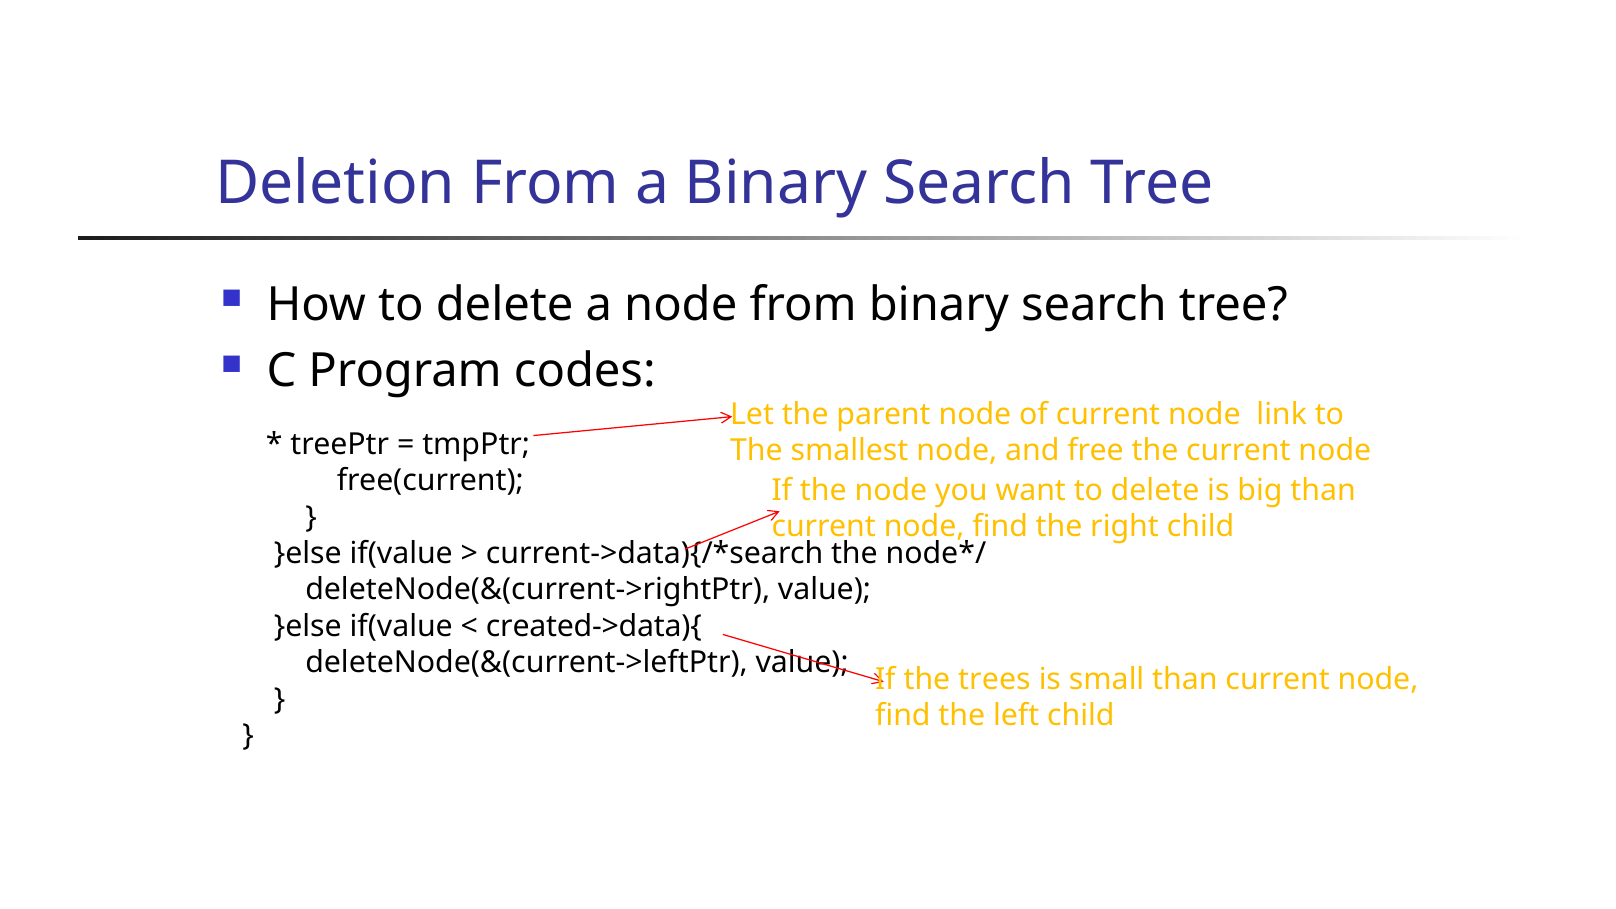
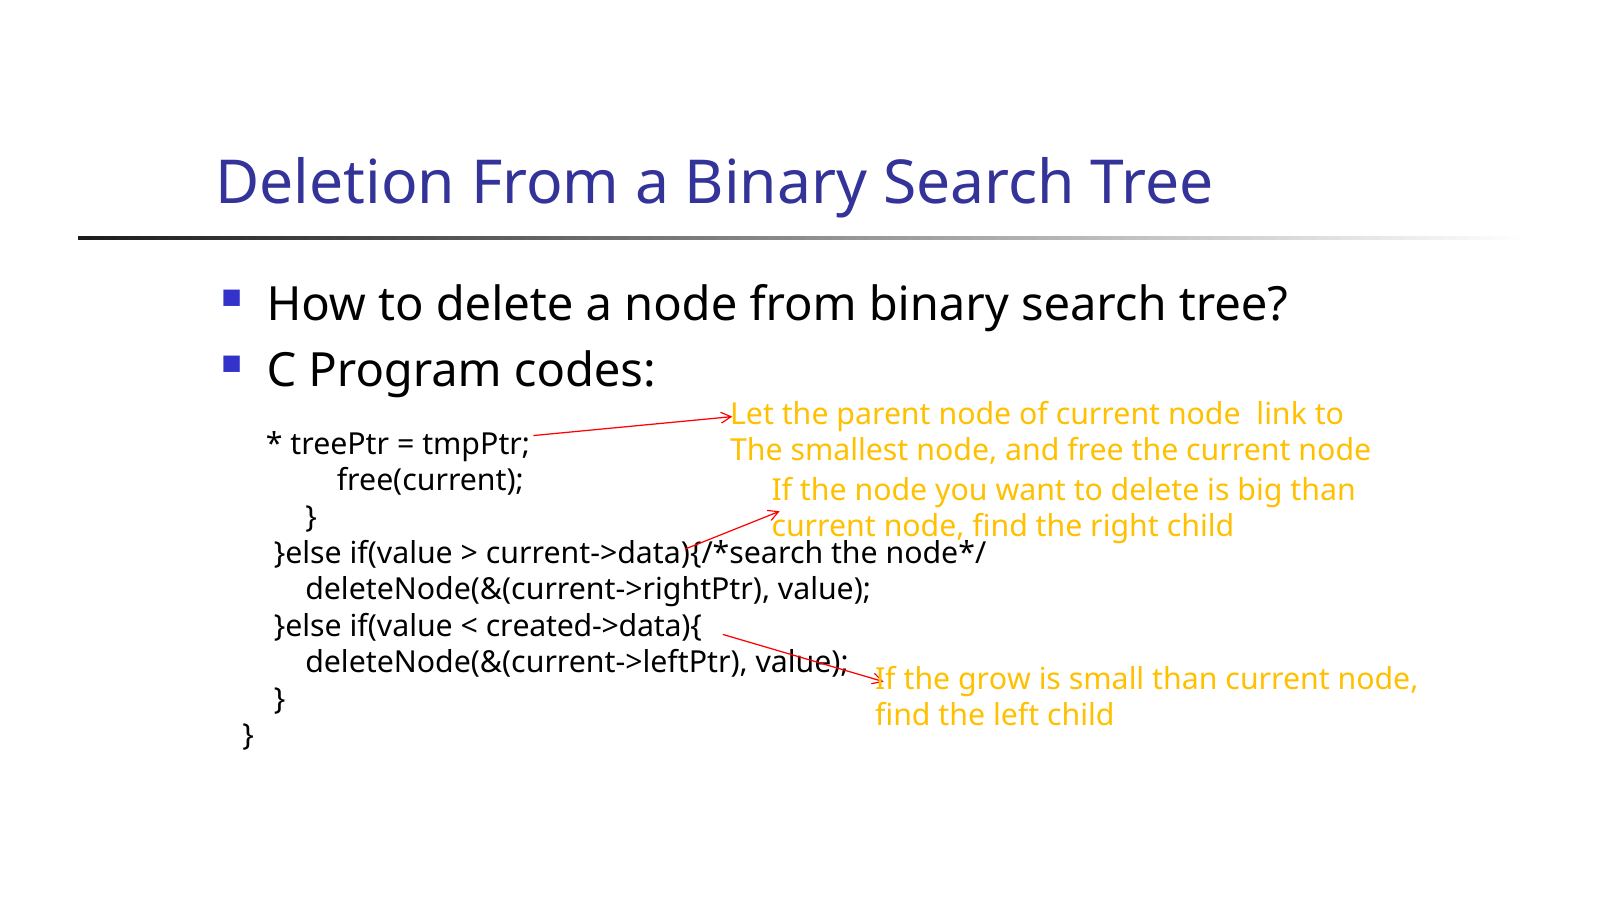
trees: trees -> grow
